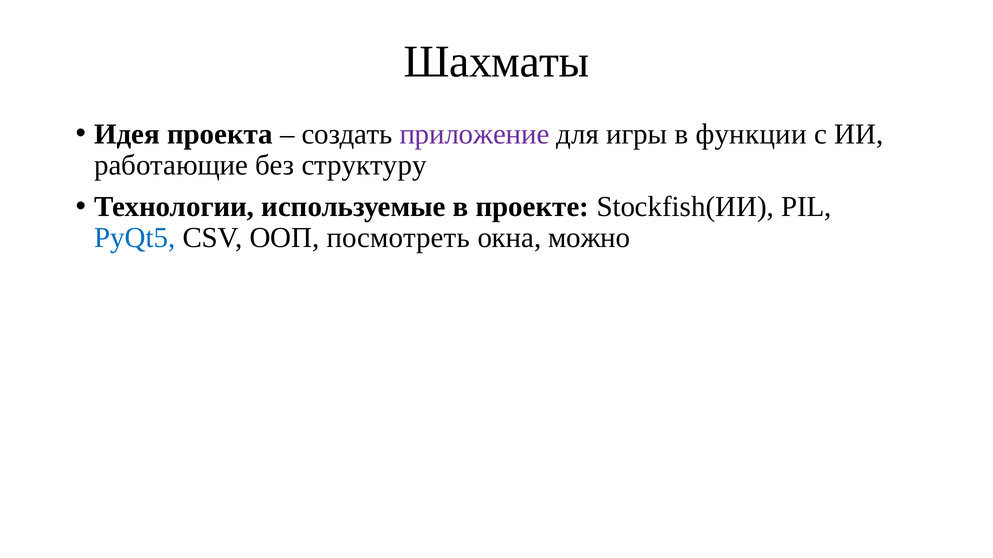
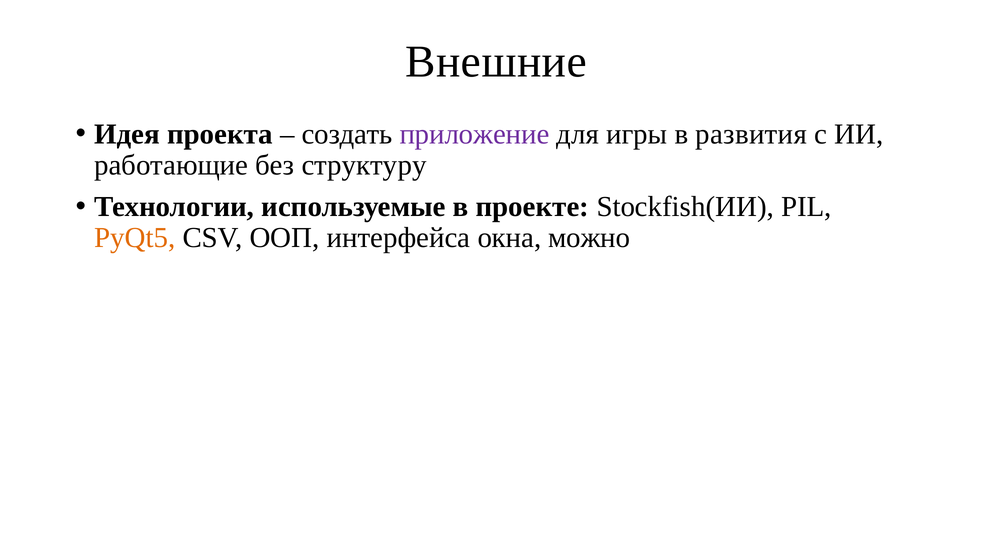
Шахматы: Шахматы -> Внешние
функции: функции -> развития
PyQt5 colour: blue -> orange
посмотреть: посмотреть -> интерфейса
